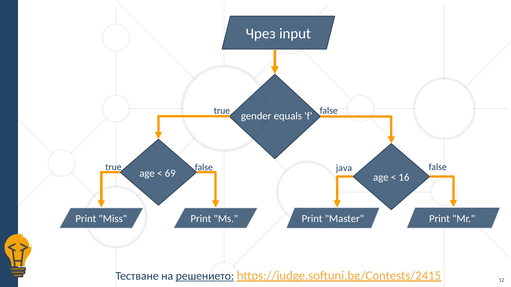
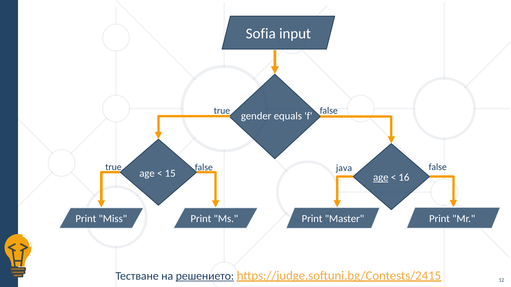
Чрез: Чрез -> Sofia
69: 69 -> 15
age at (381, 178) underline: none -> present
